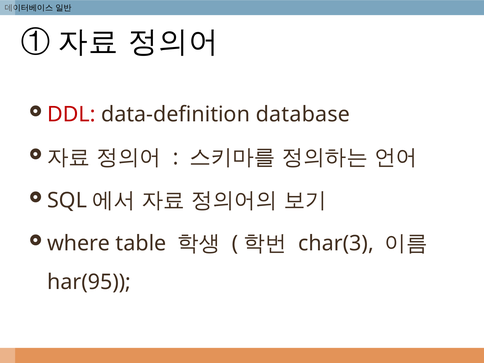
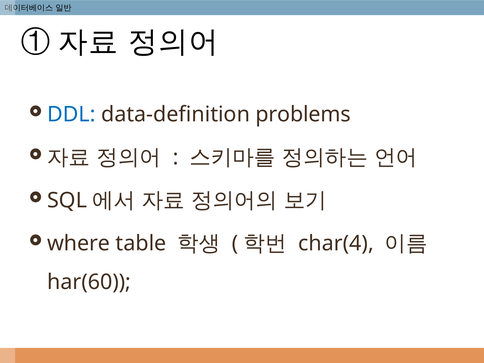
DDL colour: red -> blue
database: database -> problems
char(3: char(3 -> char(4
har(95: har(95 -> har(60
